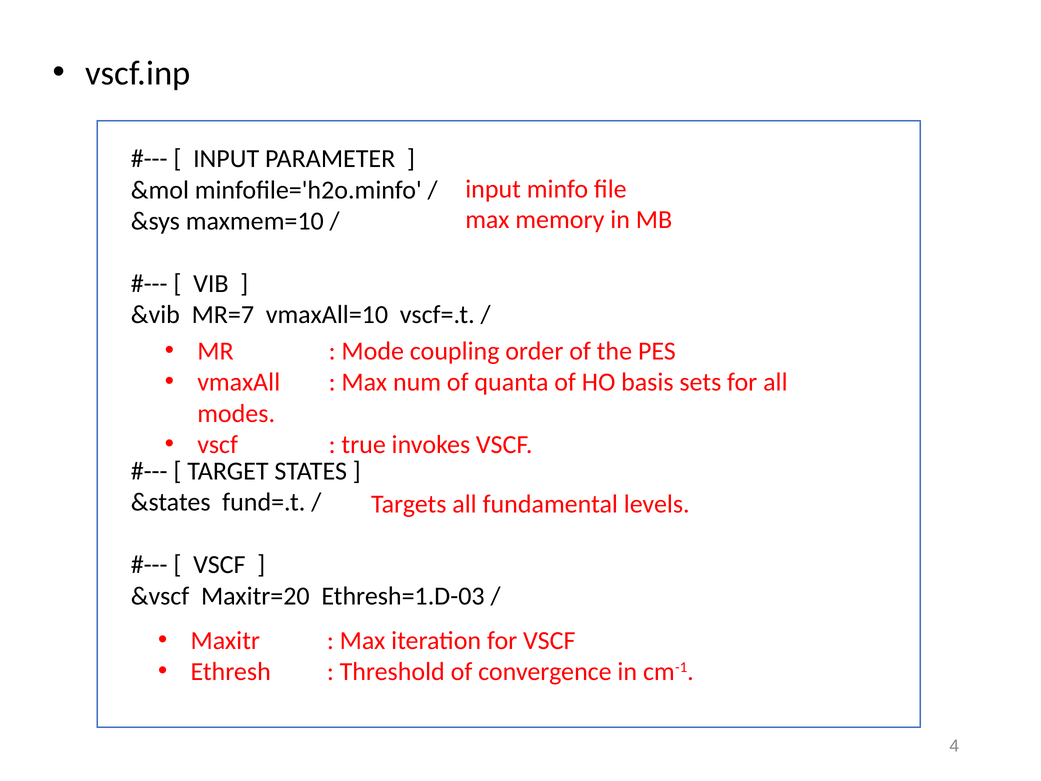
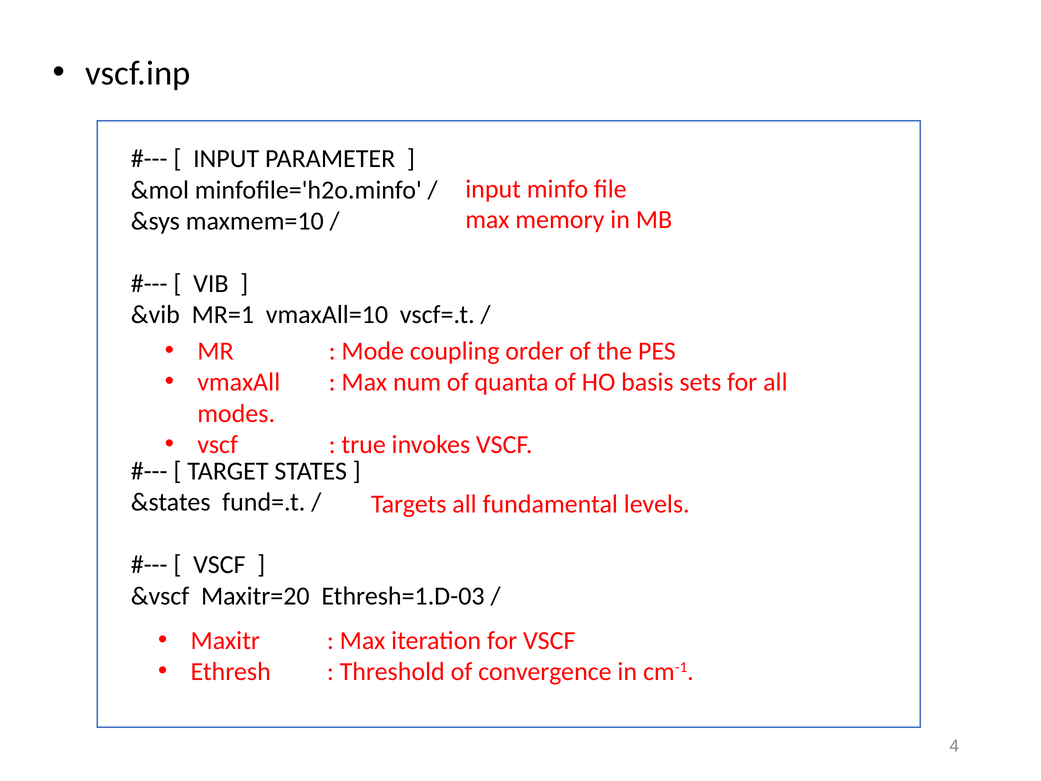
MR=7: MR=7 -> MR=1
